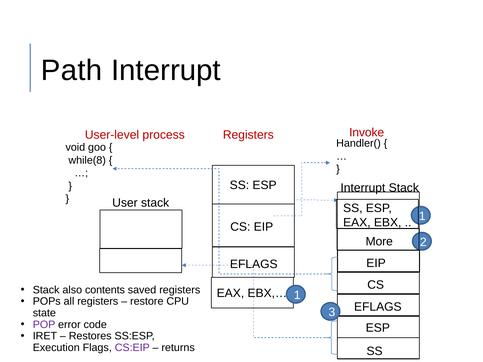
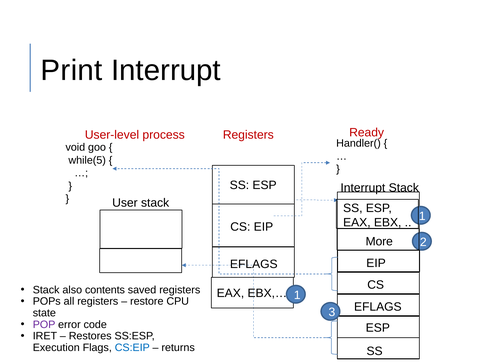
Path: Path -> Print
Invoke: Invoke -> Ready
while(8: while(8 -> while(5
CS:EIP colour: purple -> blue
